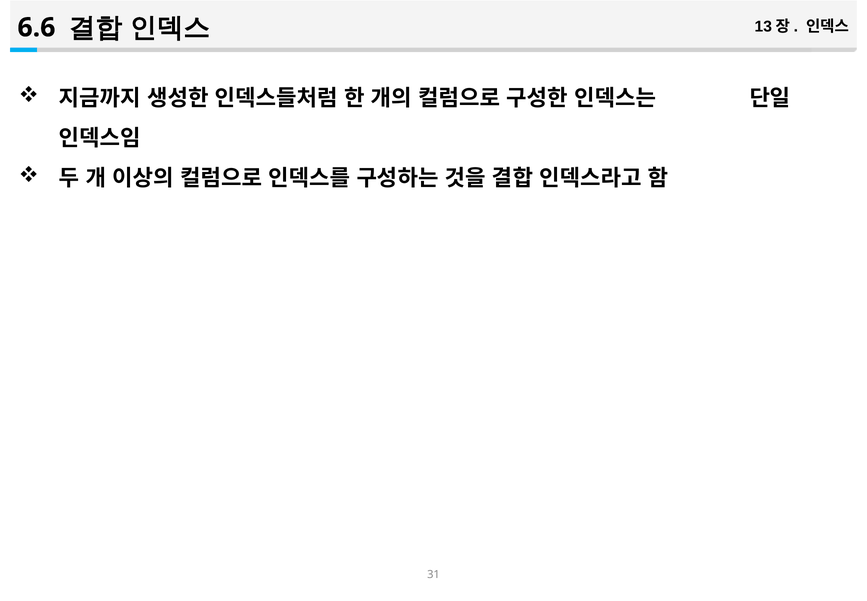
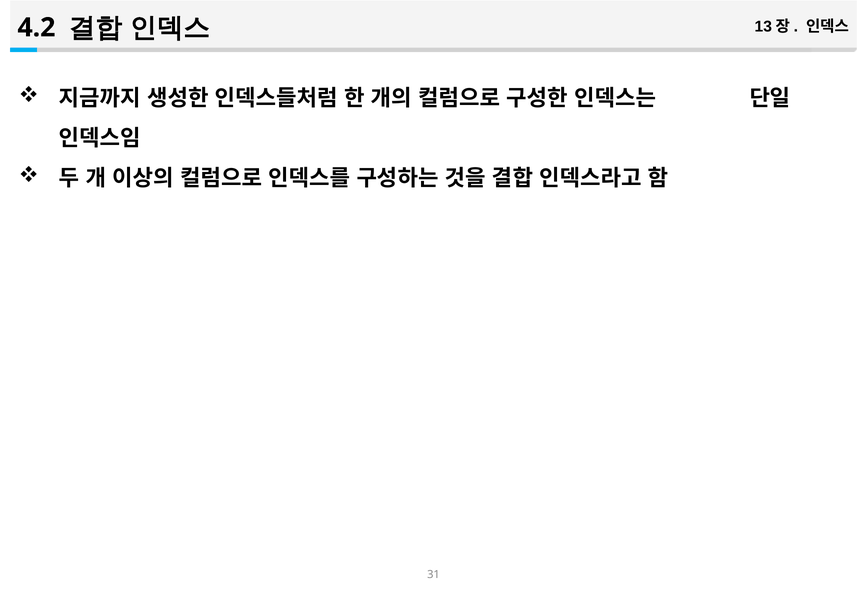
6.6: 6.6 -> 4.2
